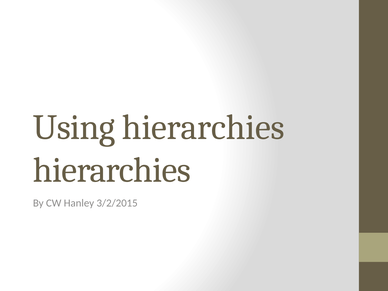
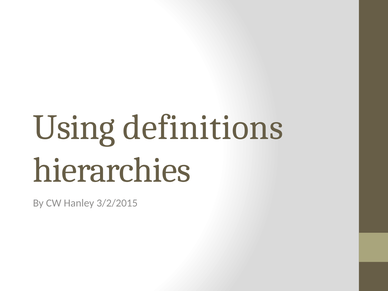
Using hierarchies: hierarchies -> definitions
